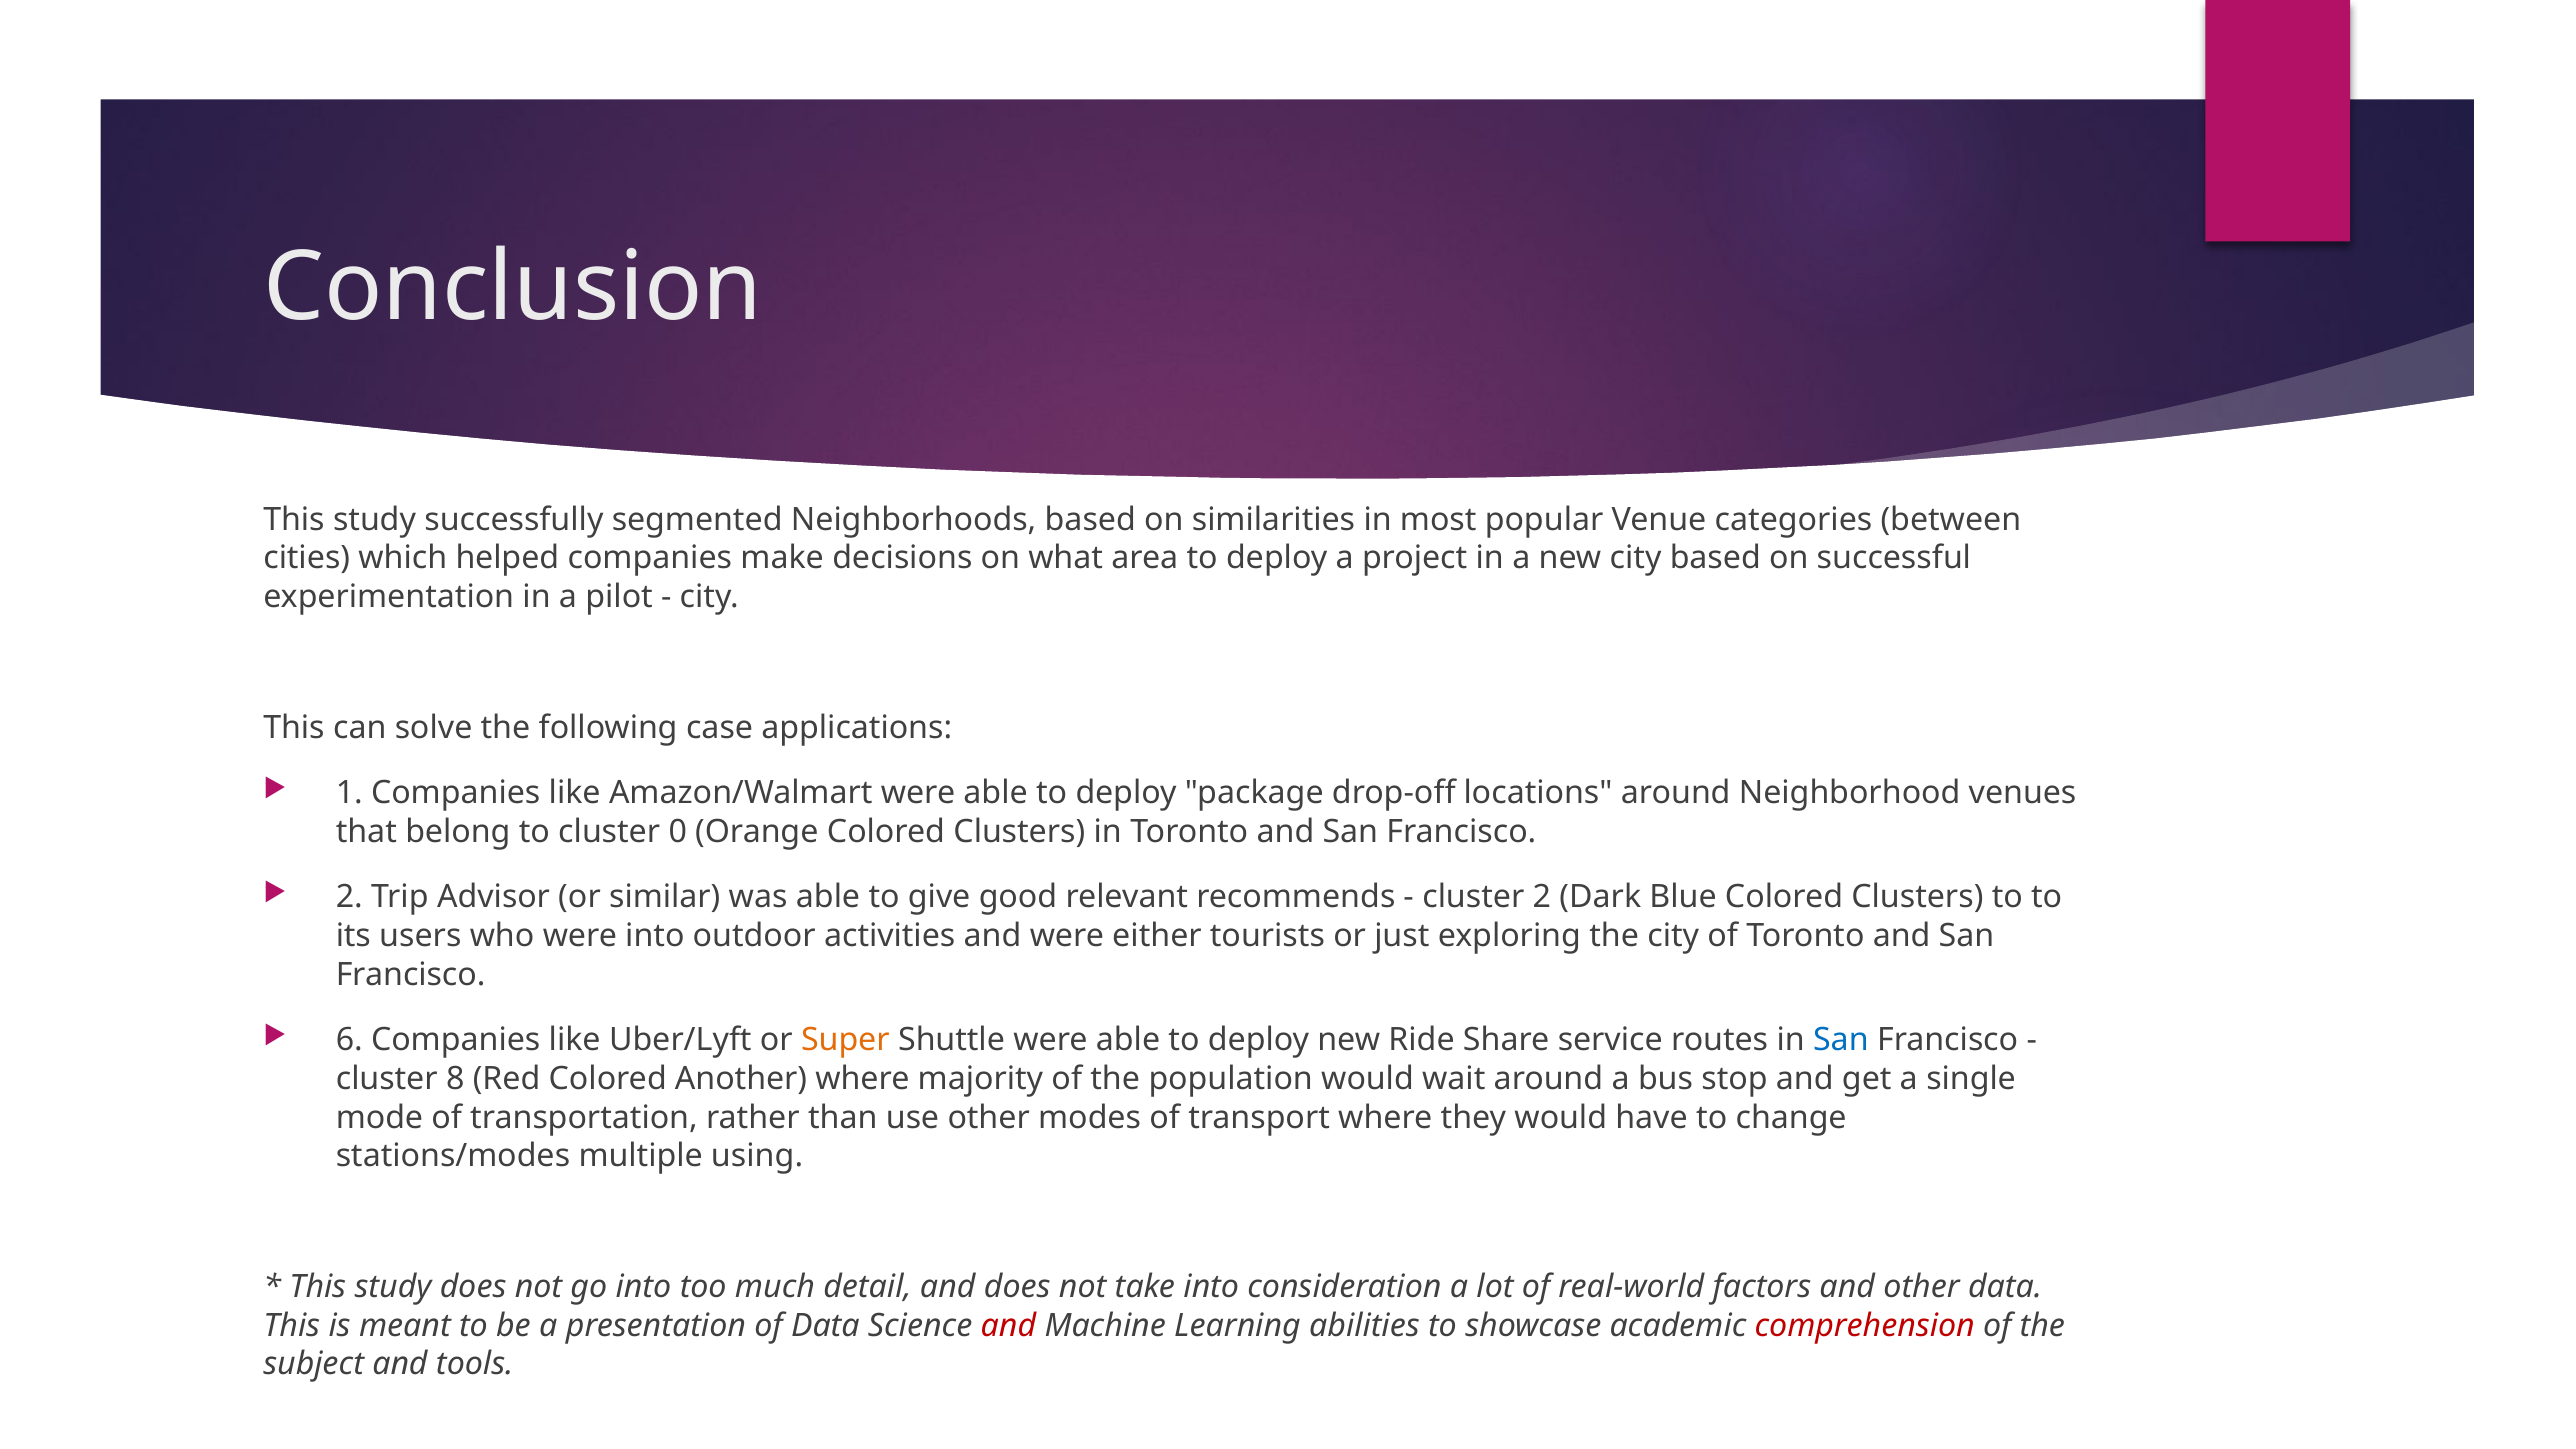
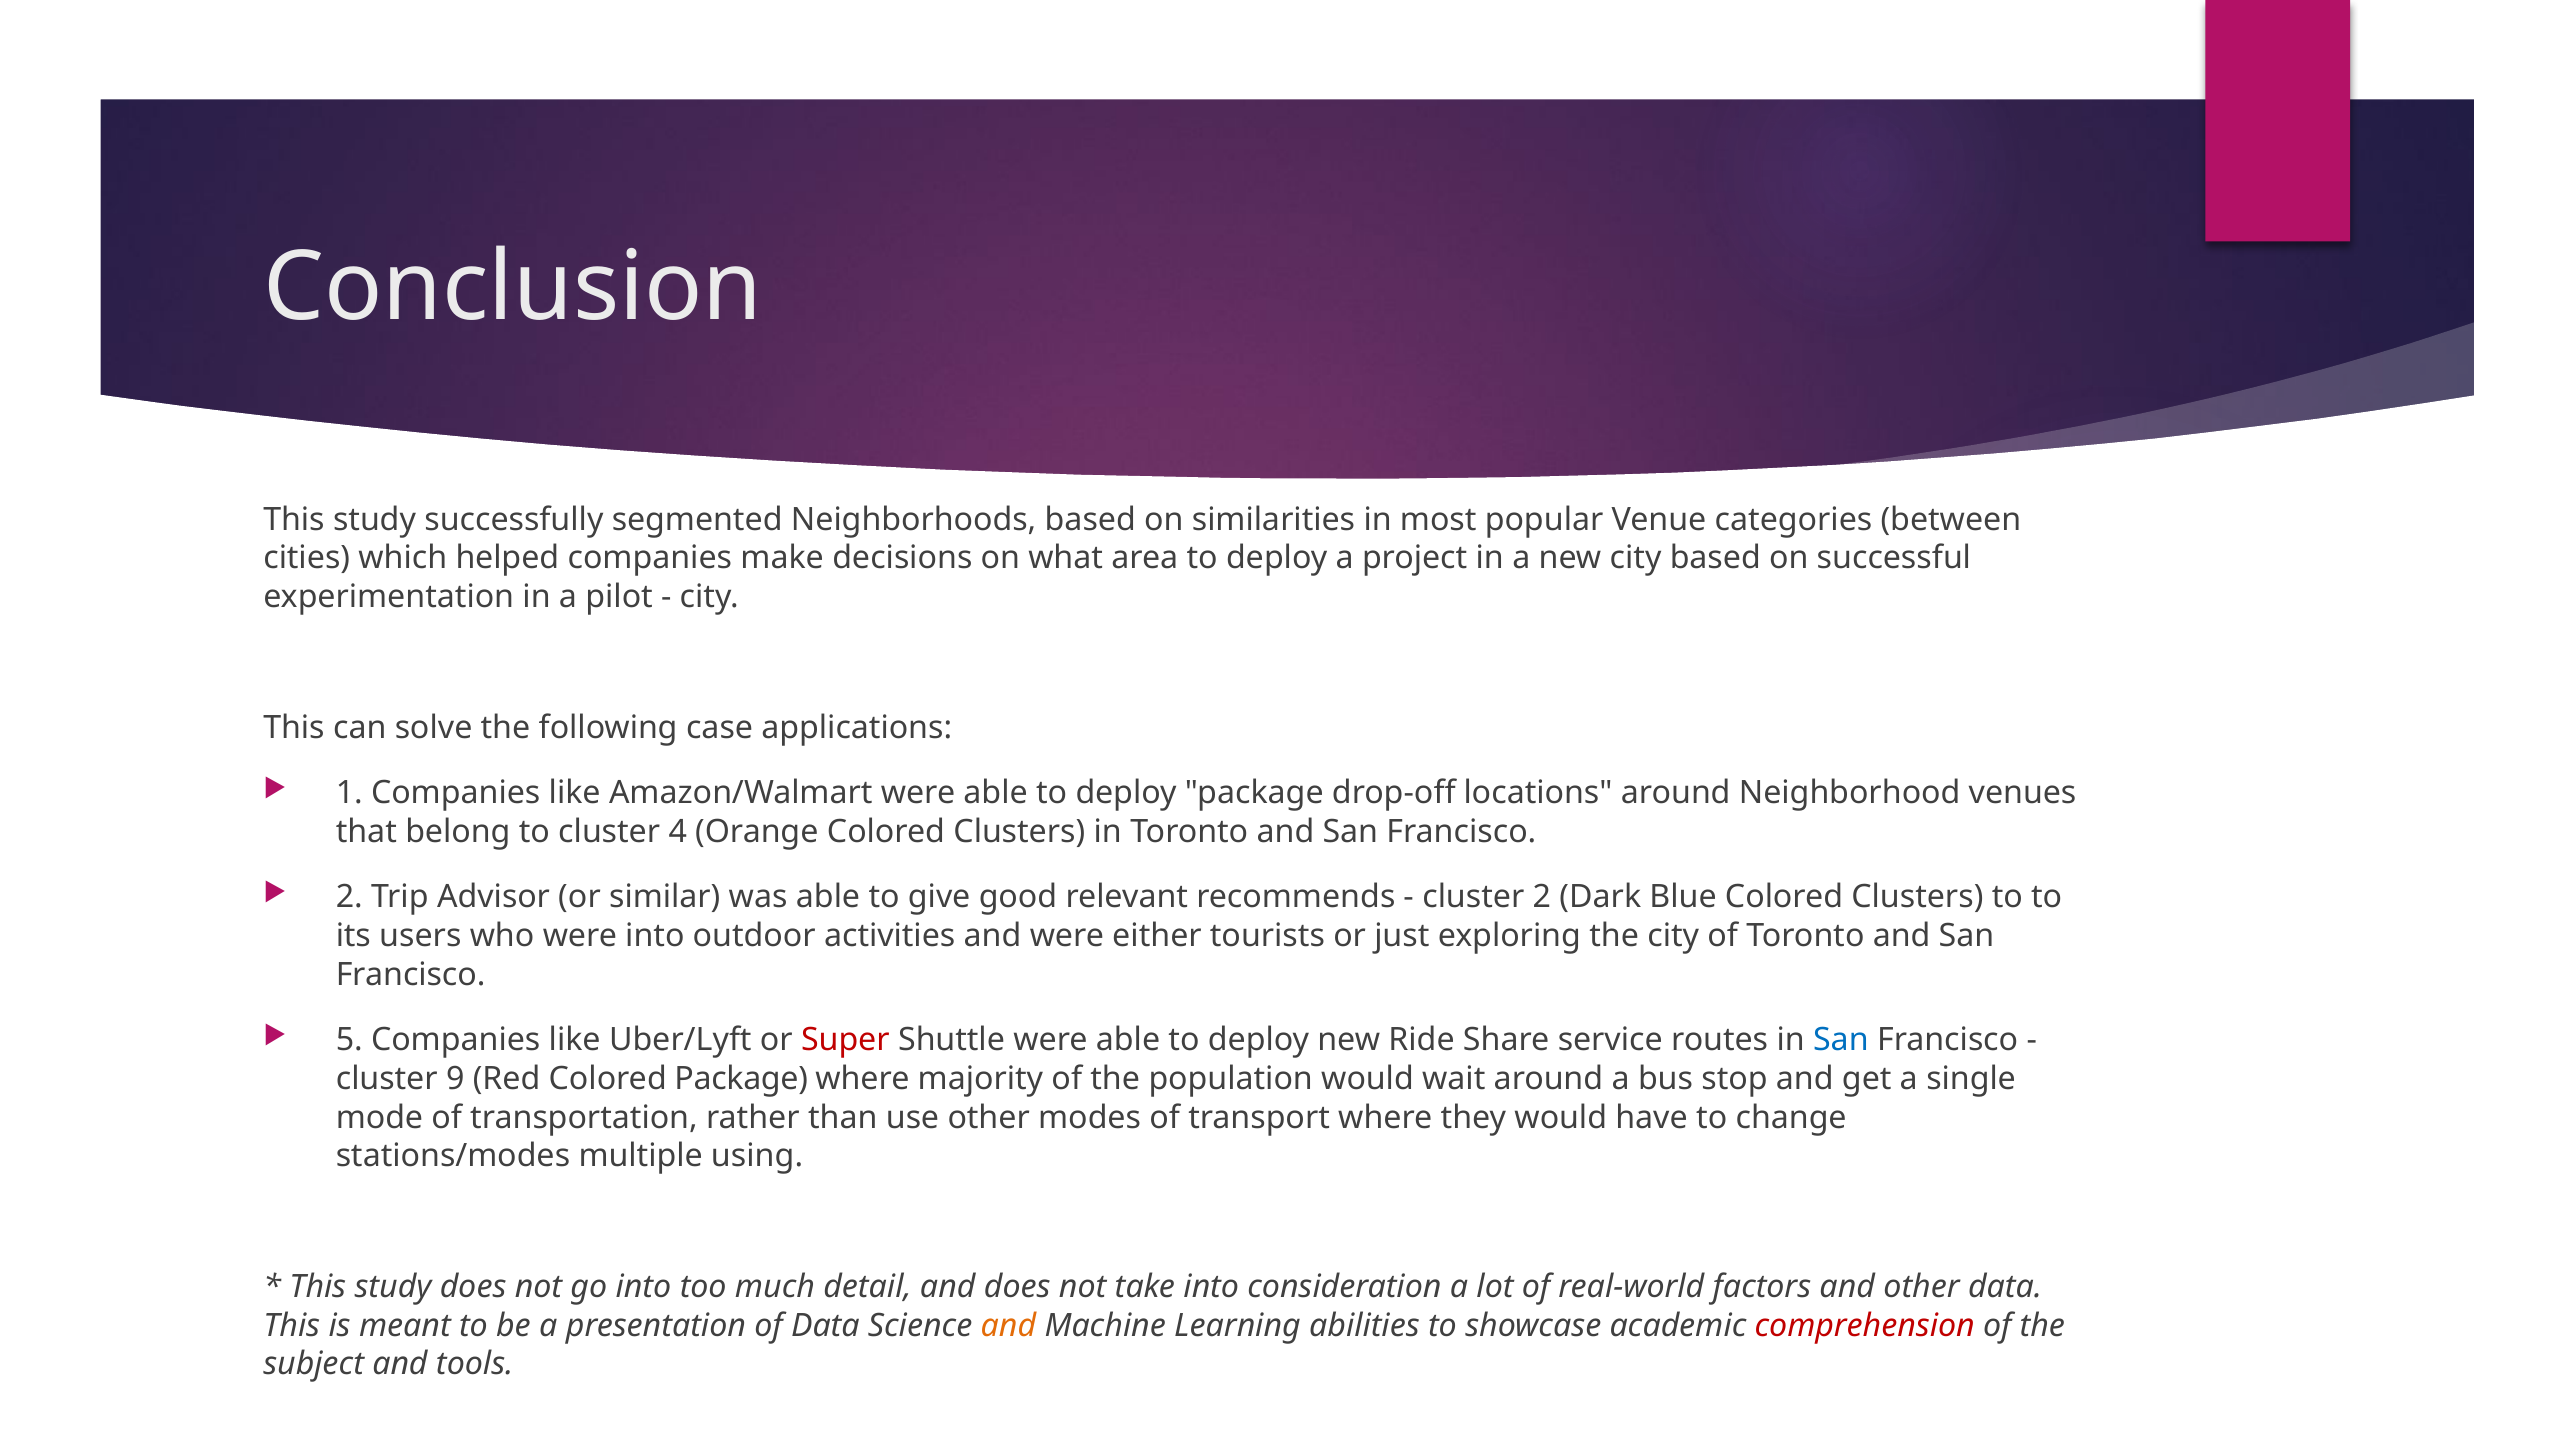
0: 0 -> 4
6: 6 -> 5
Super colour: orange -> red
8: 8 -> 9
Colored Another: Another -> Package
and at (1008, 1326) colour: red -> orange
